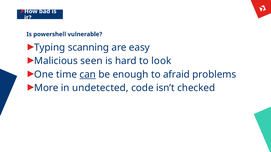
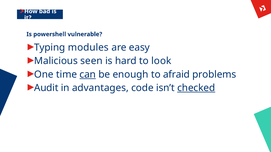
scanning: scanning -> modules
More: More -> Audit
undetected: undetected -> advantages
checked underline: none -> present
